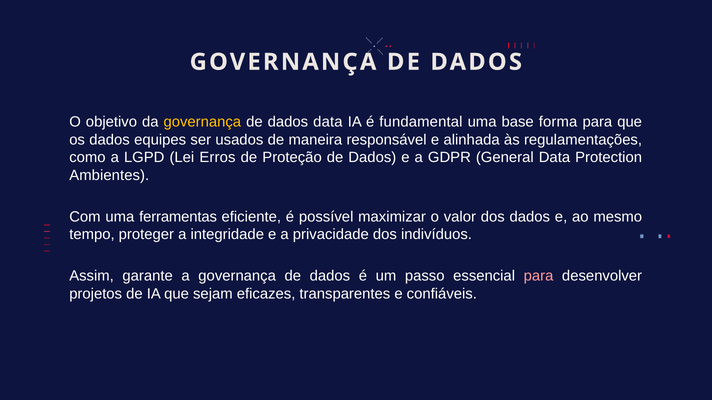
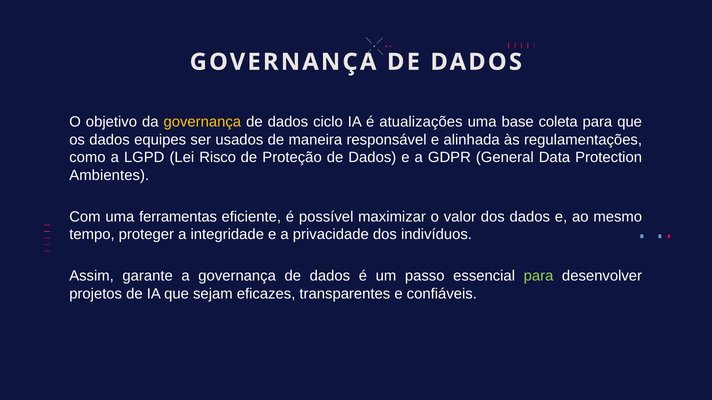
dados data: data -> ciclo
fundamental: fundamental -> atualizações
forma: forma -> coleta
Erros: Erros -> Risco
para at (539, 276) colour: pink -> light green
